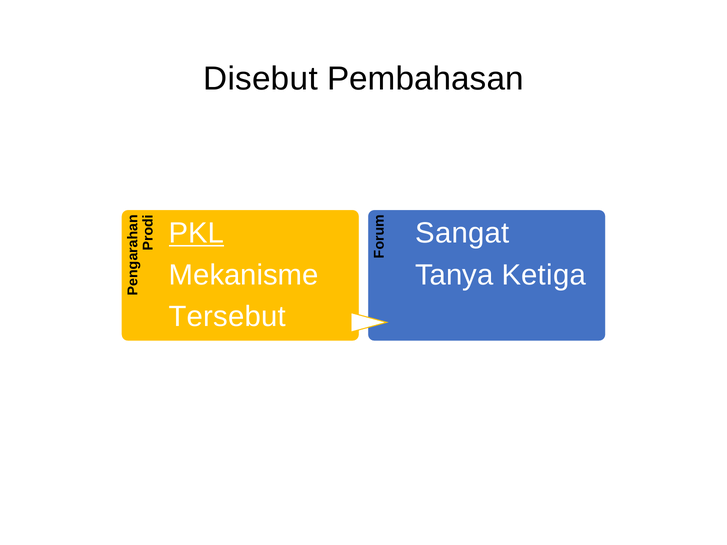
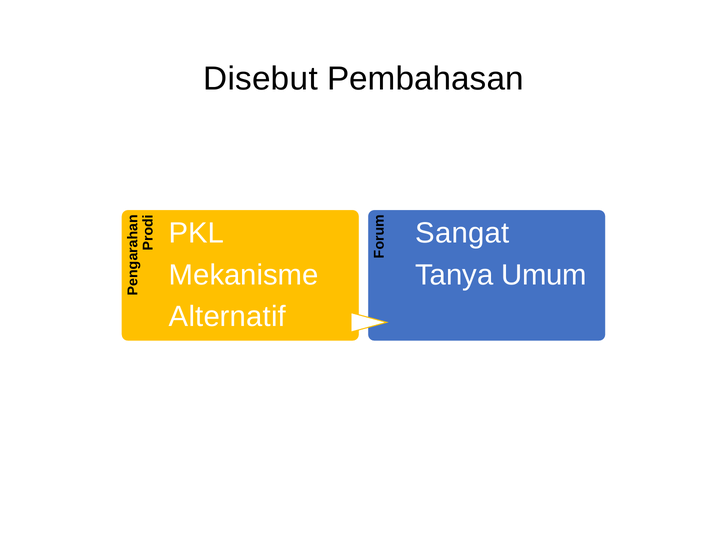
PKL underline: present -> none
Ketiga: Ketiga -> Umum
Tersebut: Tersebut -> Alternatif
